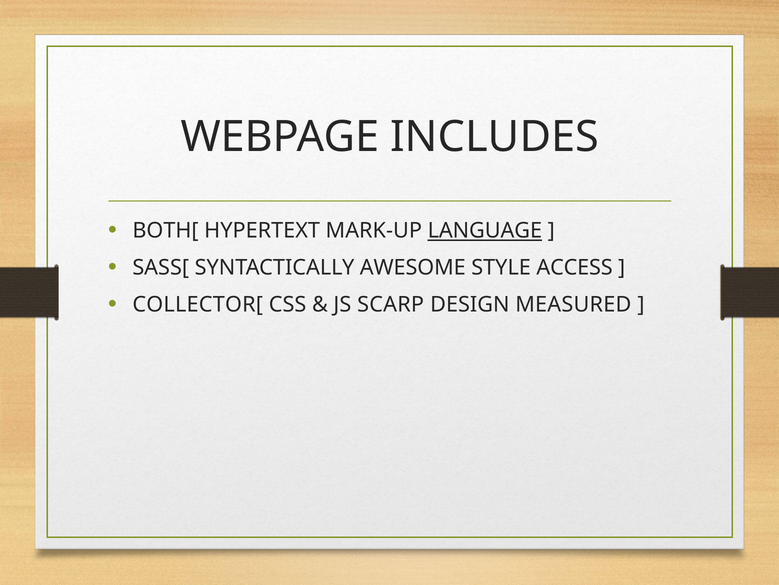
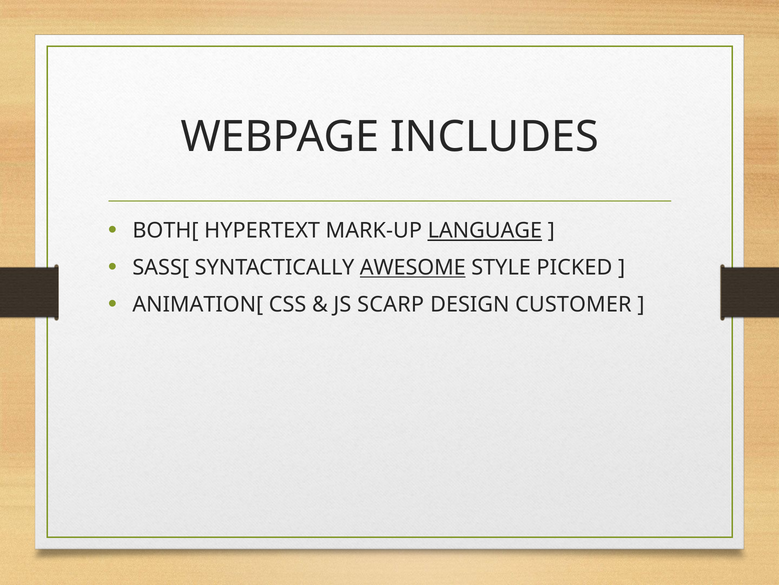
AWESOME underline: none -> present
ACCESS: ACCESS -> PICKED
COLLECTOR[: COLLECTOR[ -> ANIMATION[
MEASURED: MEASURED -> CUSTOMER
